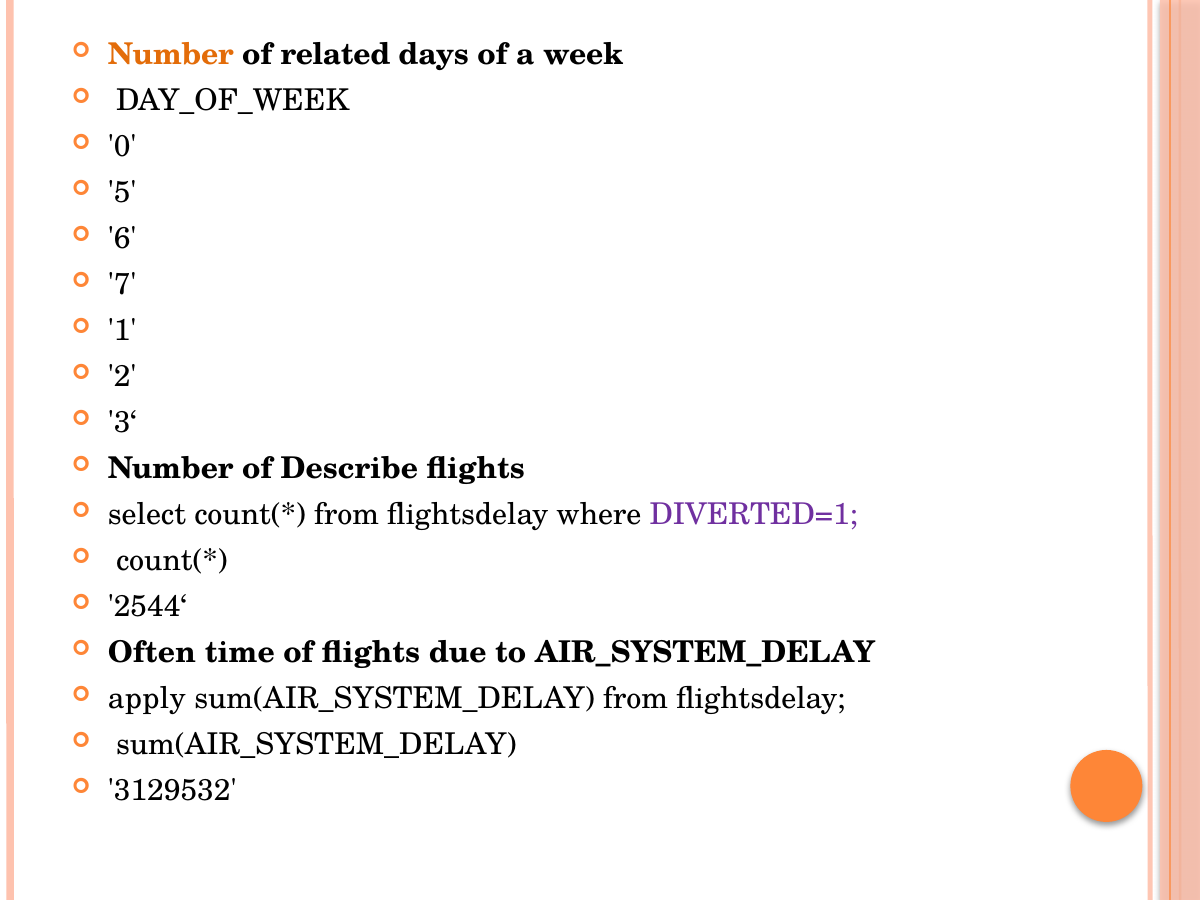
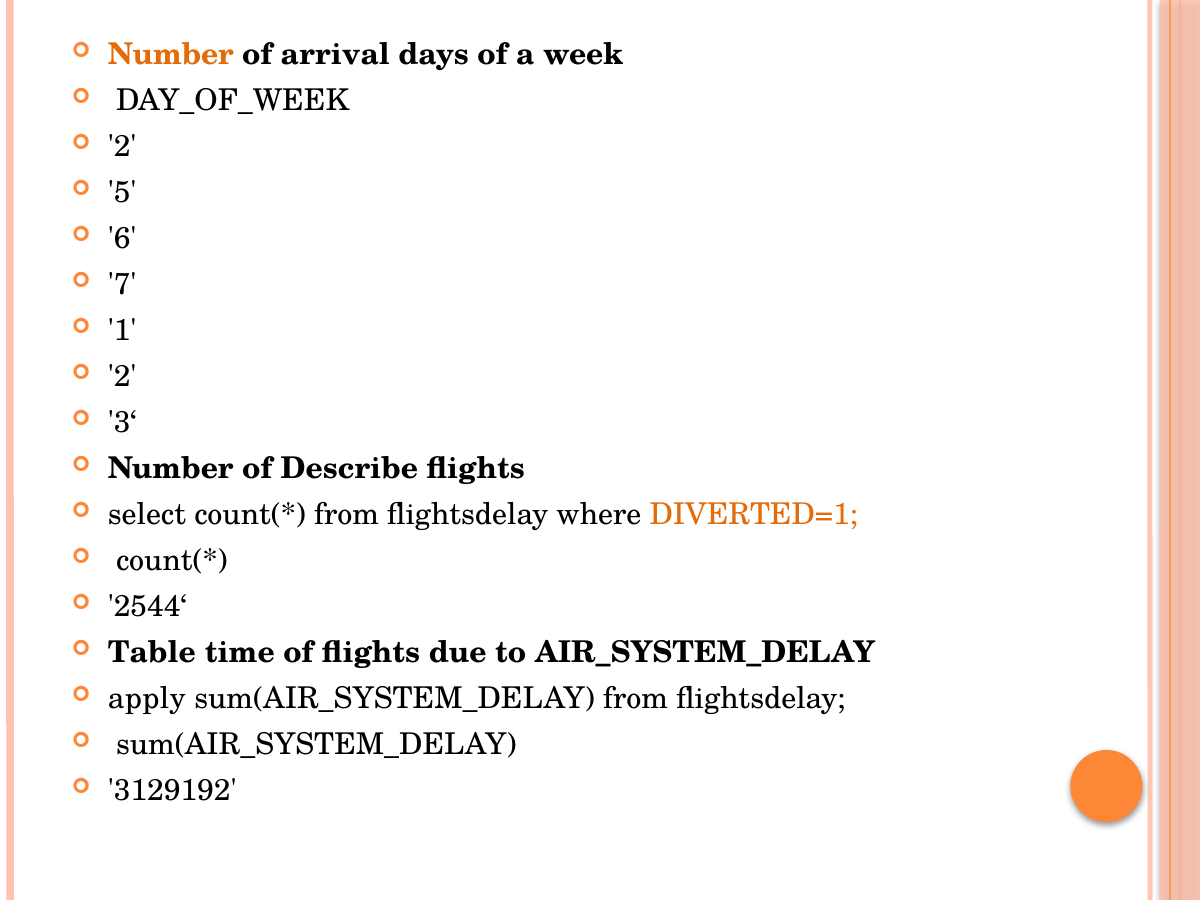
related: related -> arrival
0 at (122, 146): 0 -> 2
DIVERTED=1 colour: purple -> orange
Often: Often -> Table
3129532: 3129532 -> 3129192
